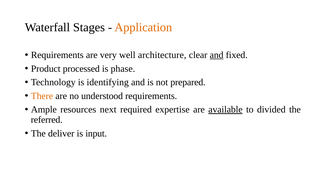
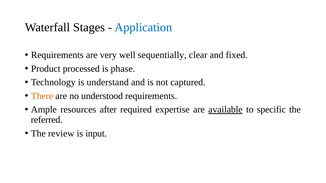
Application colour: orange -> blue
architecture: architecture -> sequentially
and at (217, 55) underline: present -> none
identifying: identifying -> understand
prepared: prepared -> captured
next: next -> after
divided: divided -> specific
deliver: deliver -> review
